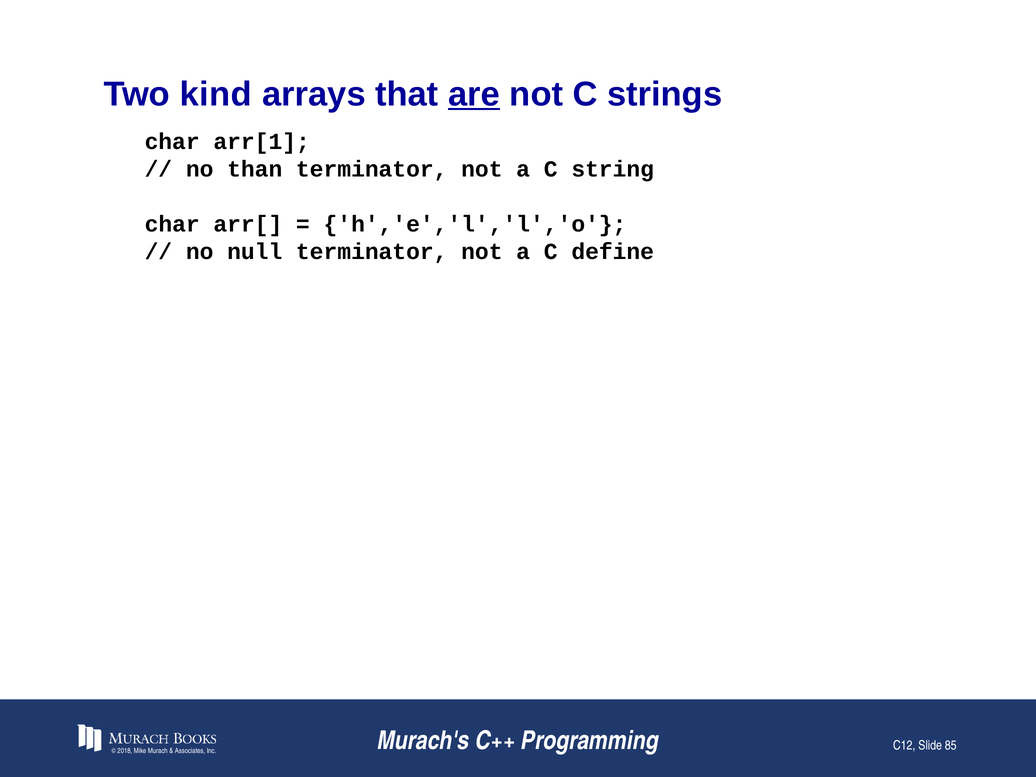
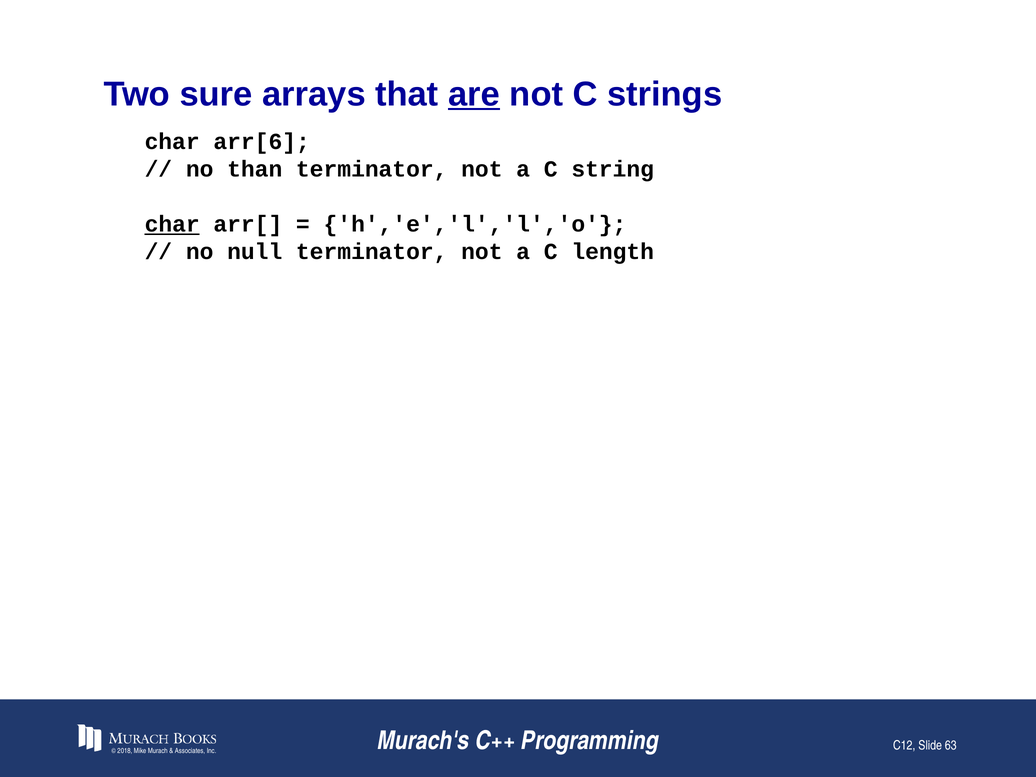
kind: kind -> sure
arr[1: arr[1 -> arr[6
char at (172, 224) underline: none -> present
define: define -> length
85: 85 -> 63
